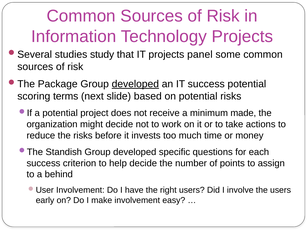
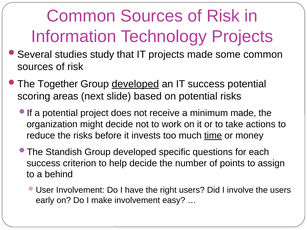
projects panel: panel -> made
Package: Package -> Together
terms: terms -> areas
time underline: none -> present
